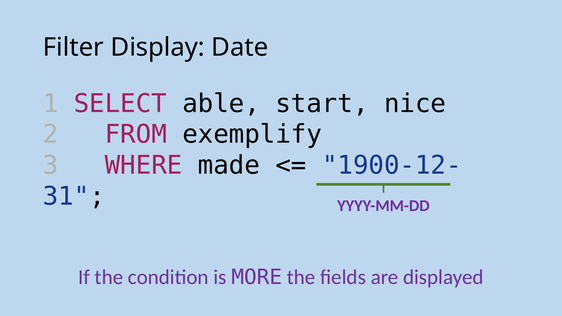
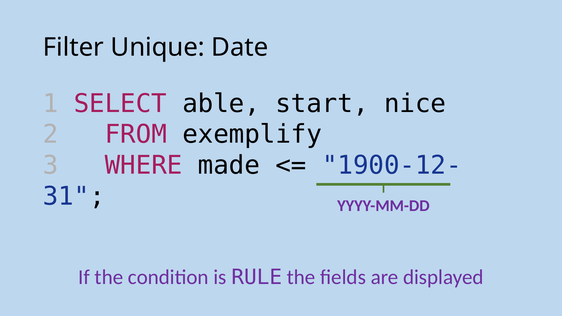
Display: Display -> Unique
MORE: MORE -> RULE
